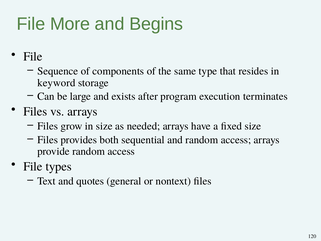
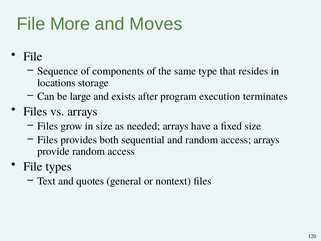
Begins: Begins -> Moves
keyword: keyword -> locations
